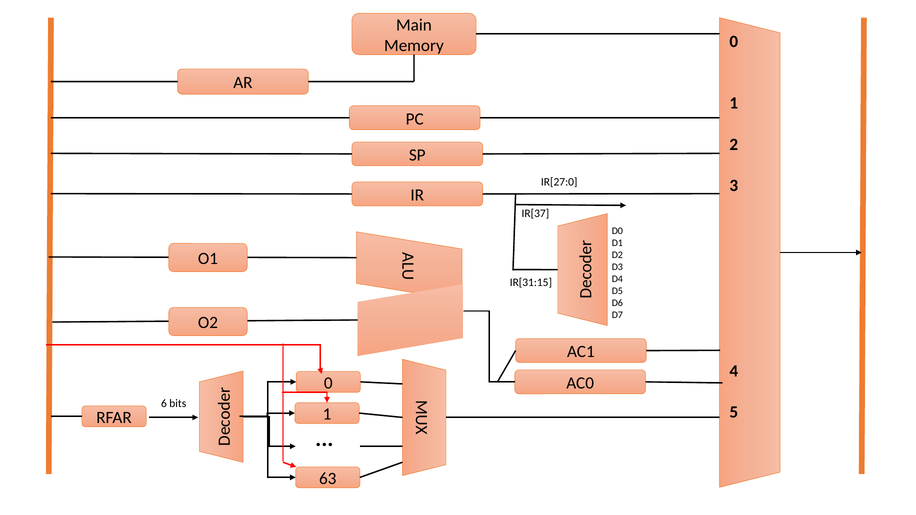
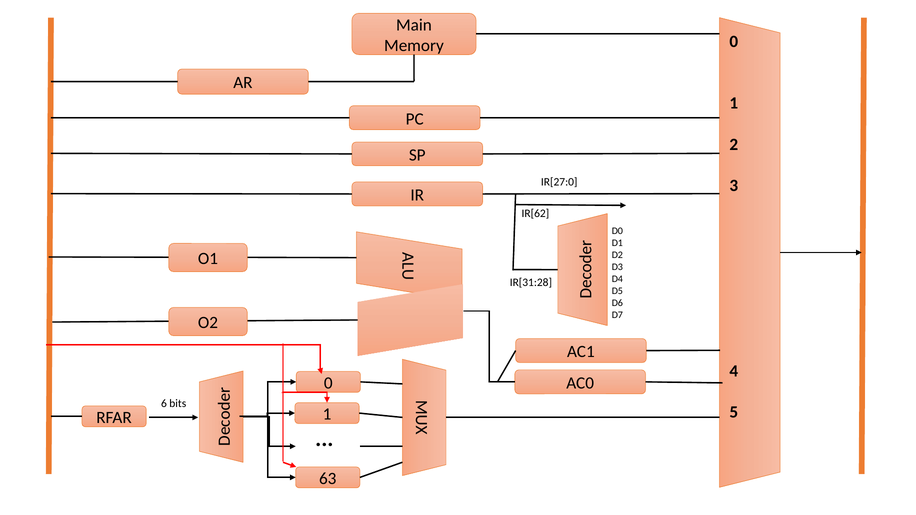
IR[37: IR[37 -> IR[62
IR[31:15: IR[31:15 -> IR[31:28
